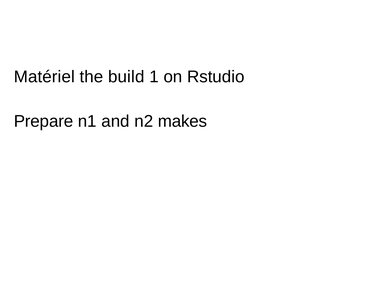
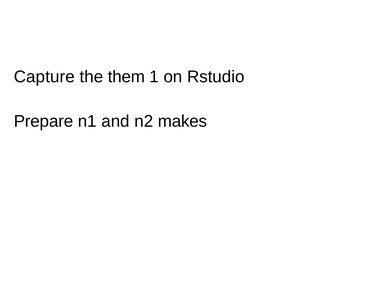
Matériel: Matériel -> Capture
build: build -> them
